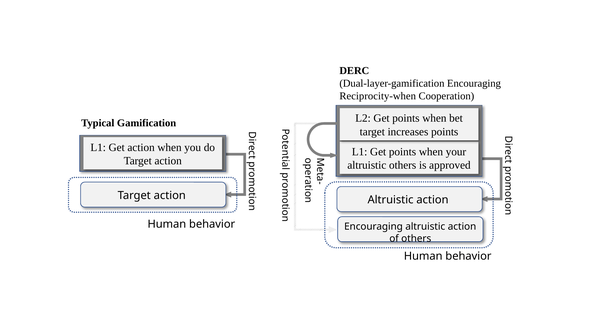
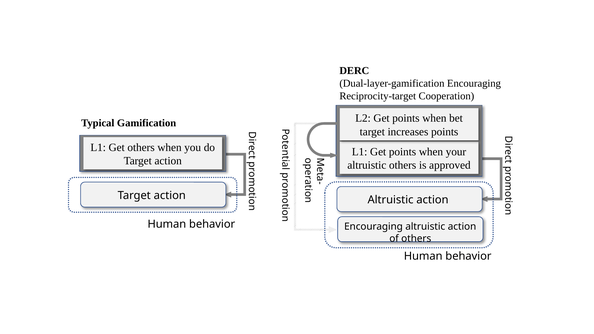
Reciprocity-when: Reciprocity-when -> Reciprocity-target
Get action: action -> others
